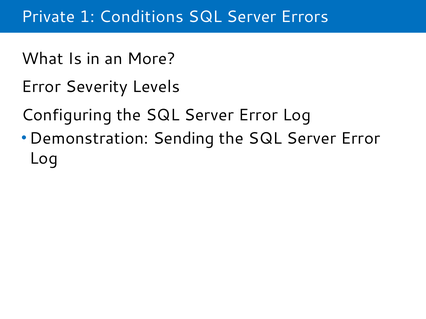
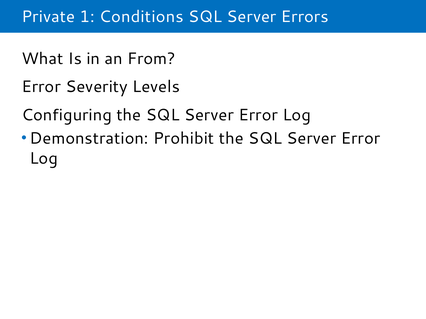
More: More -> From
Sending: Sending -> Prohibit
